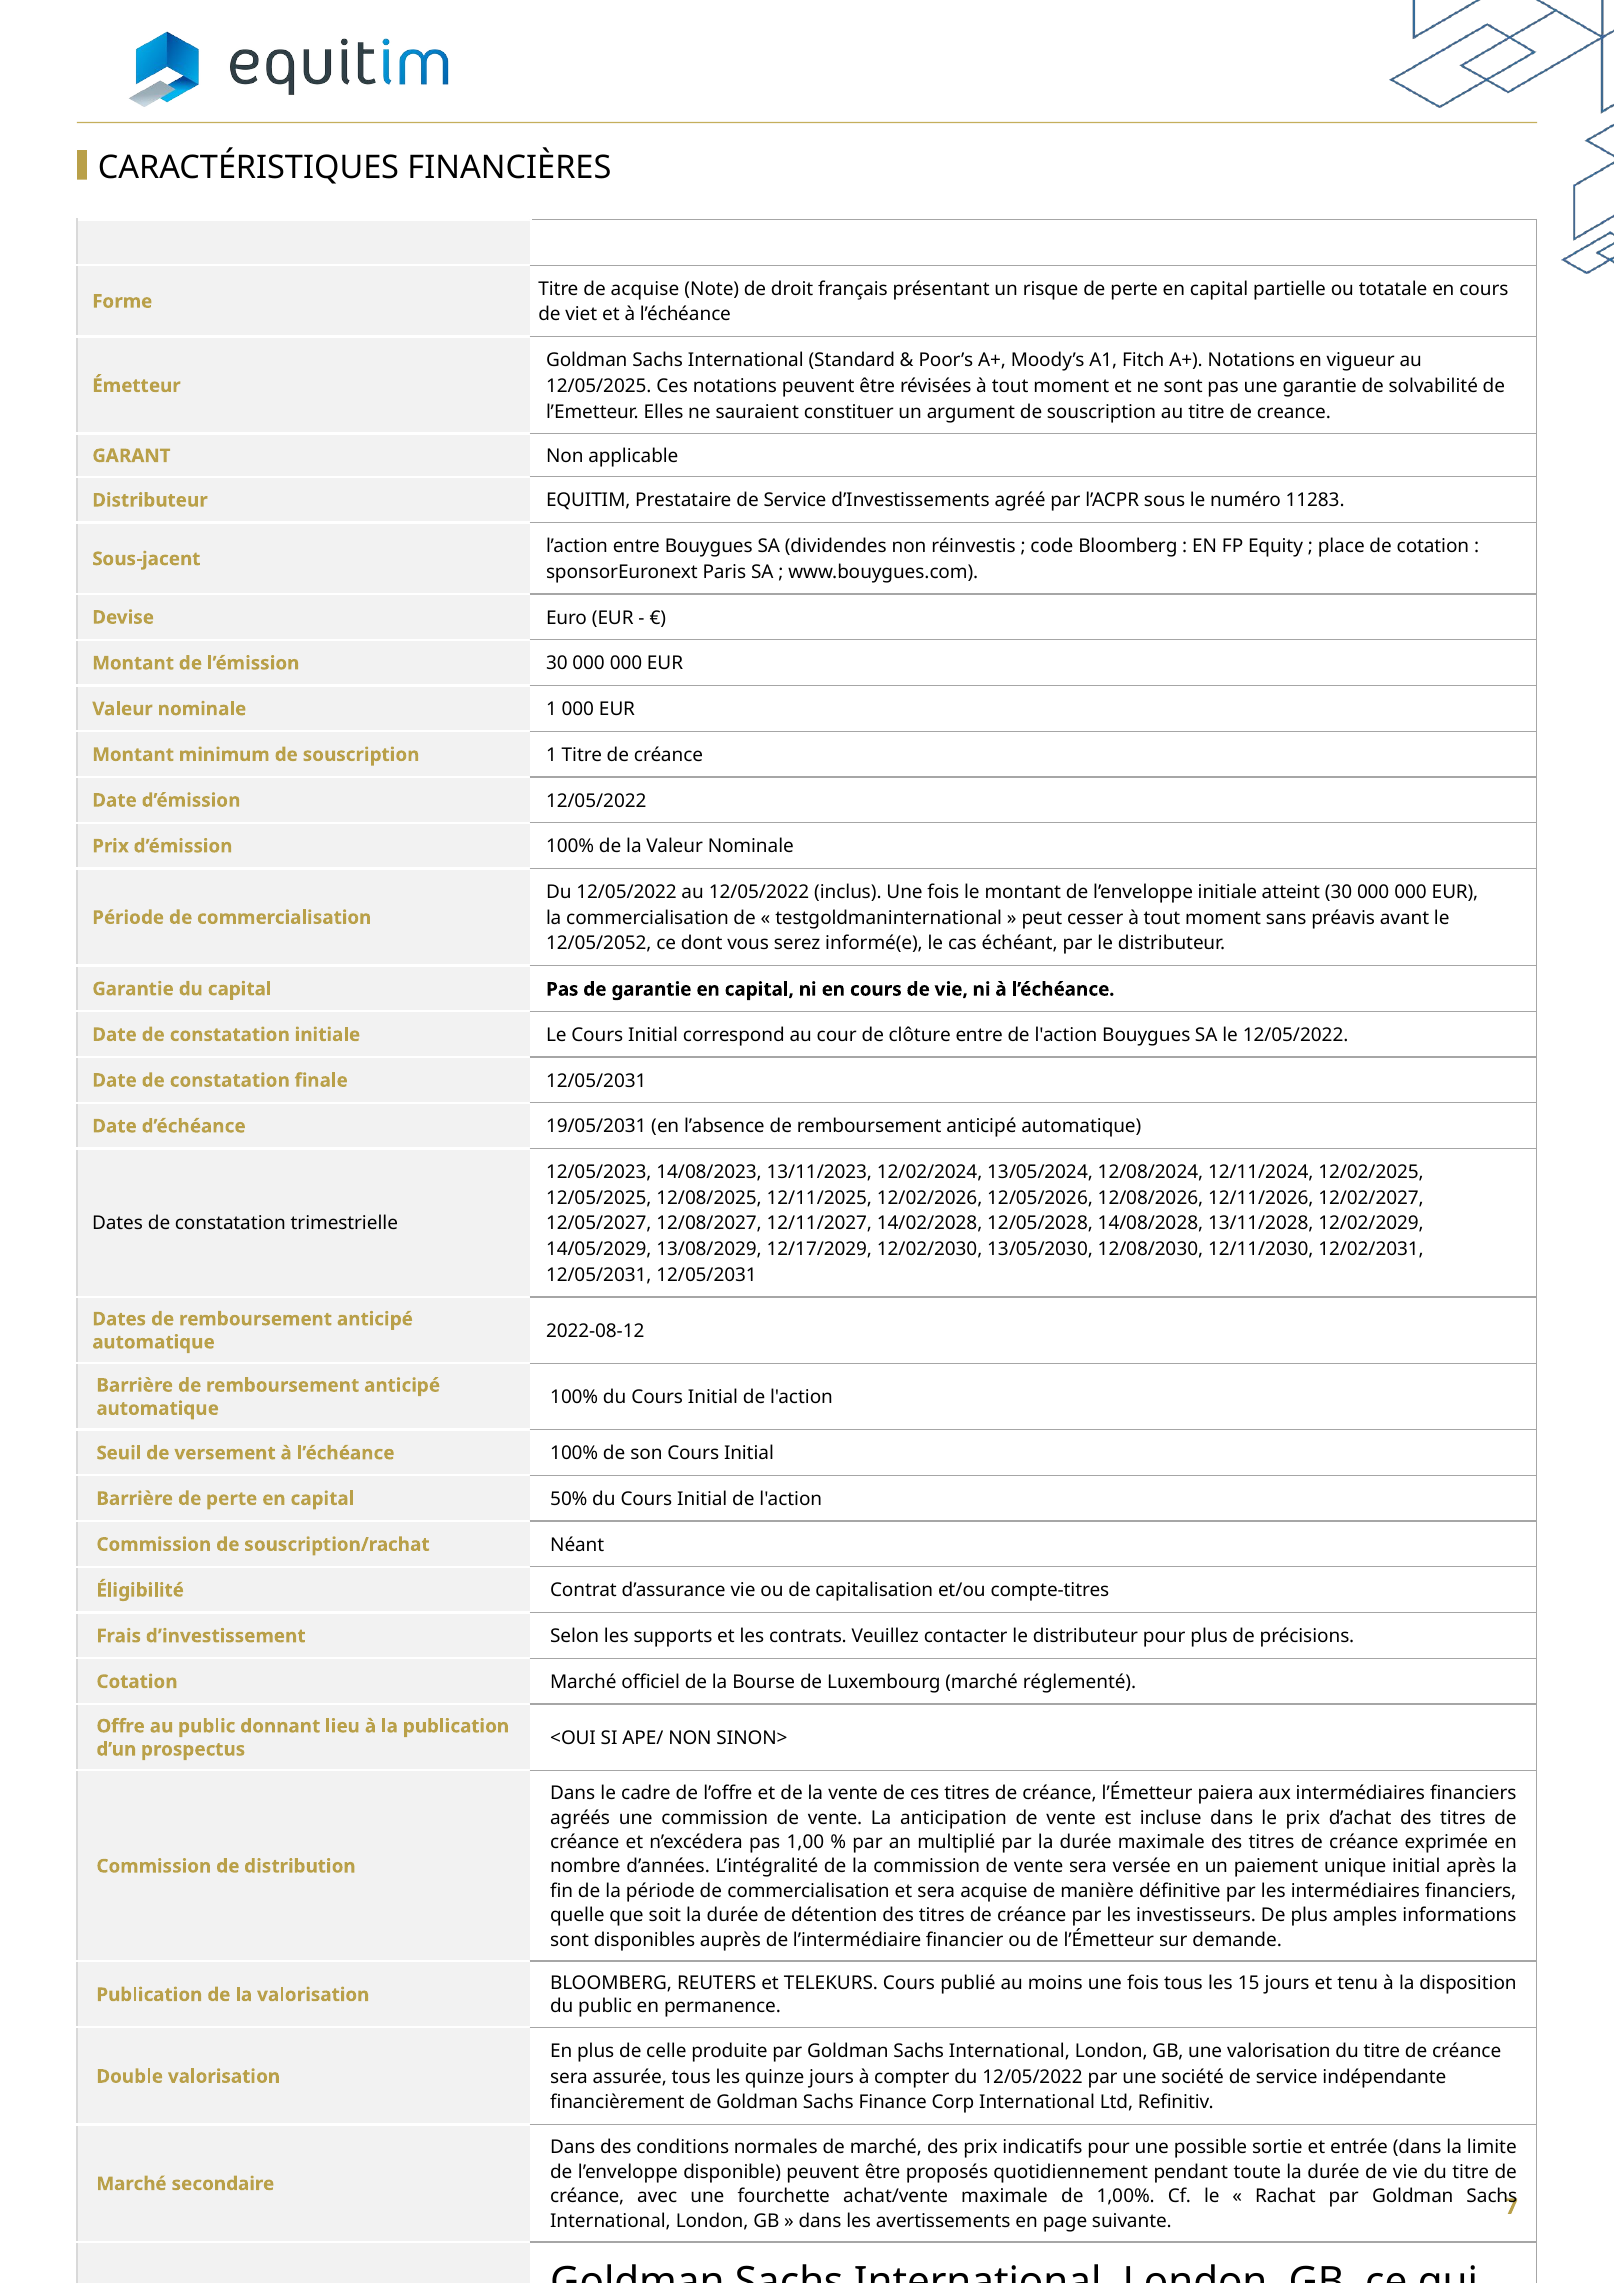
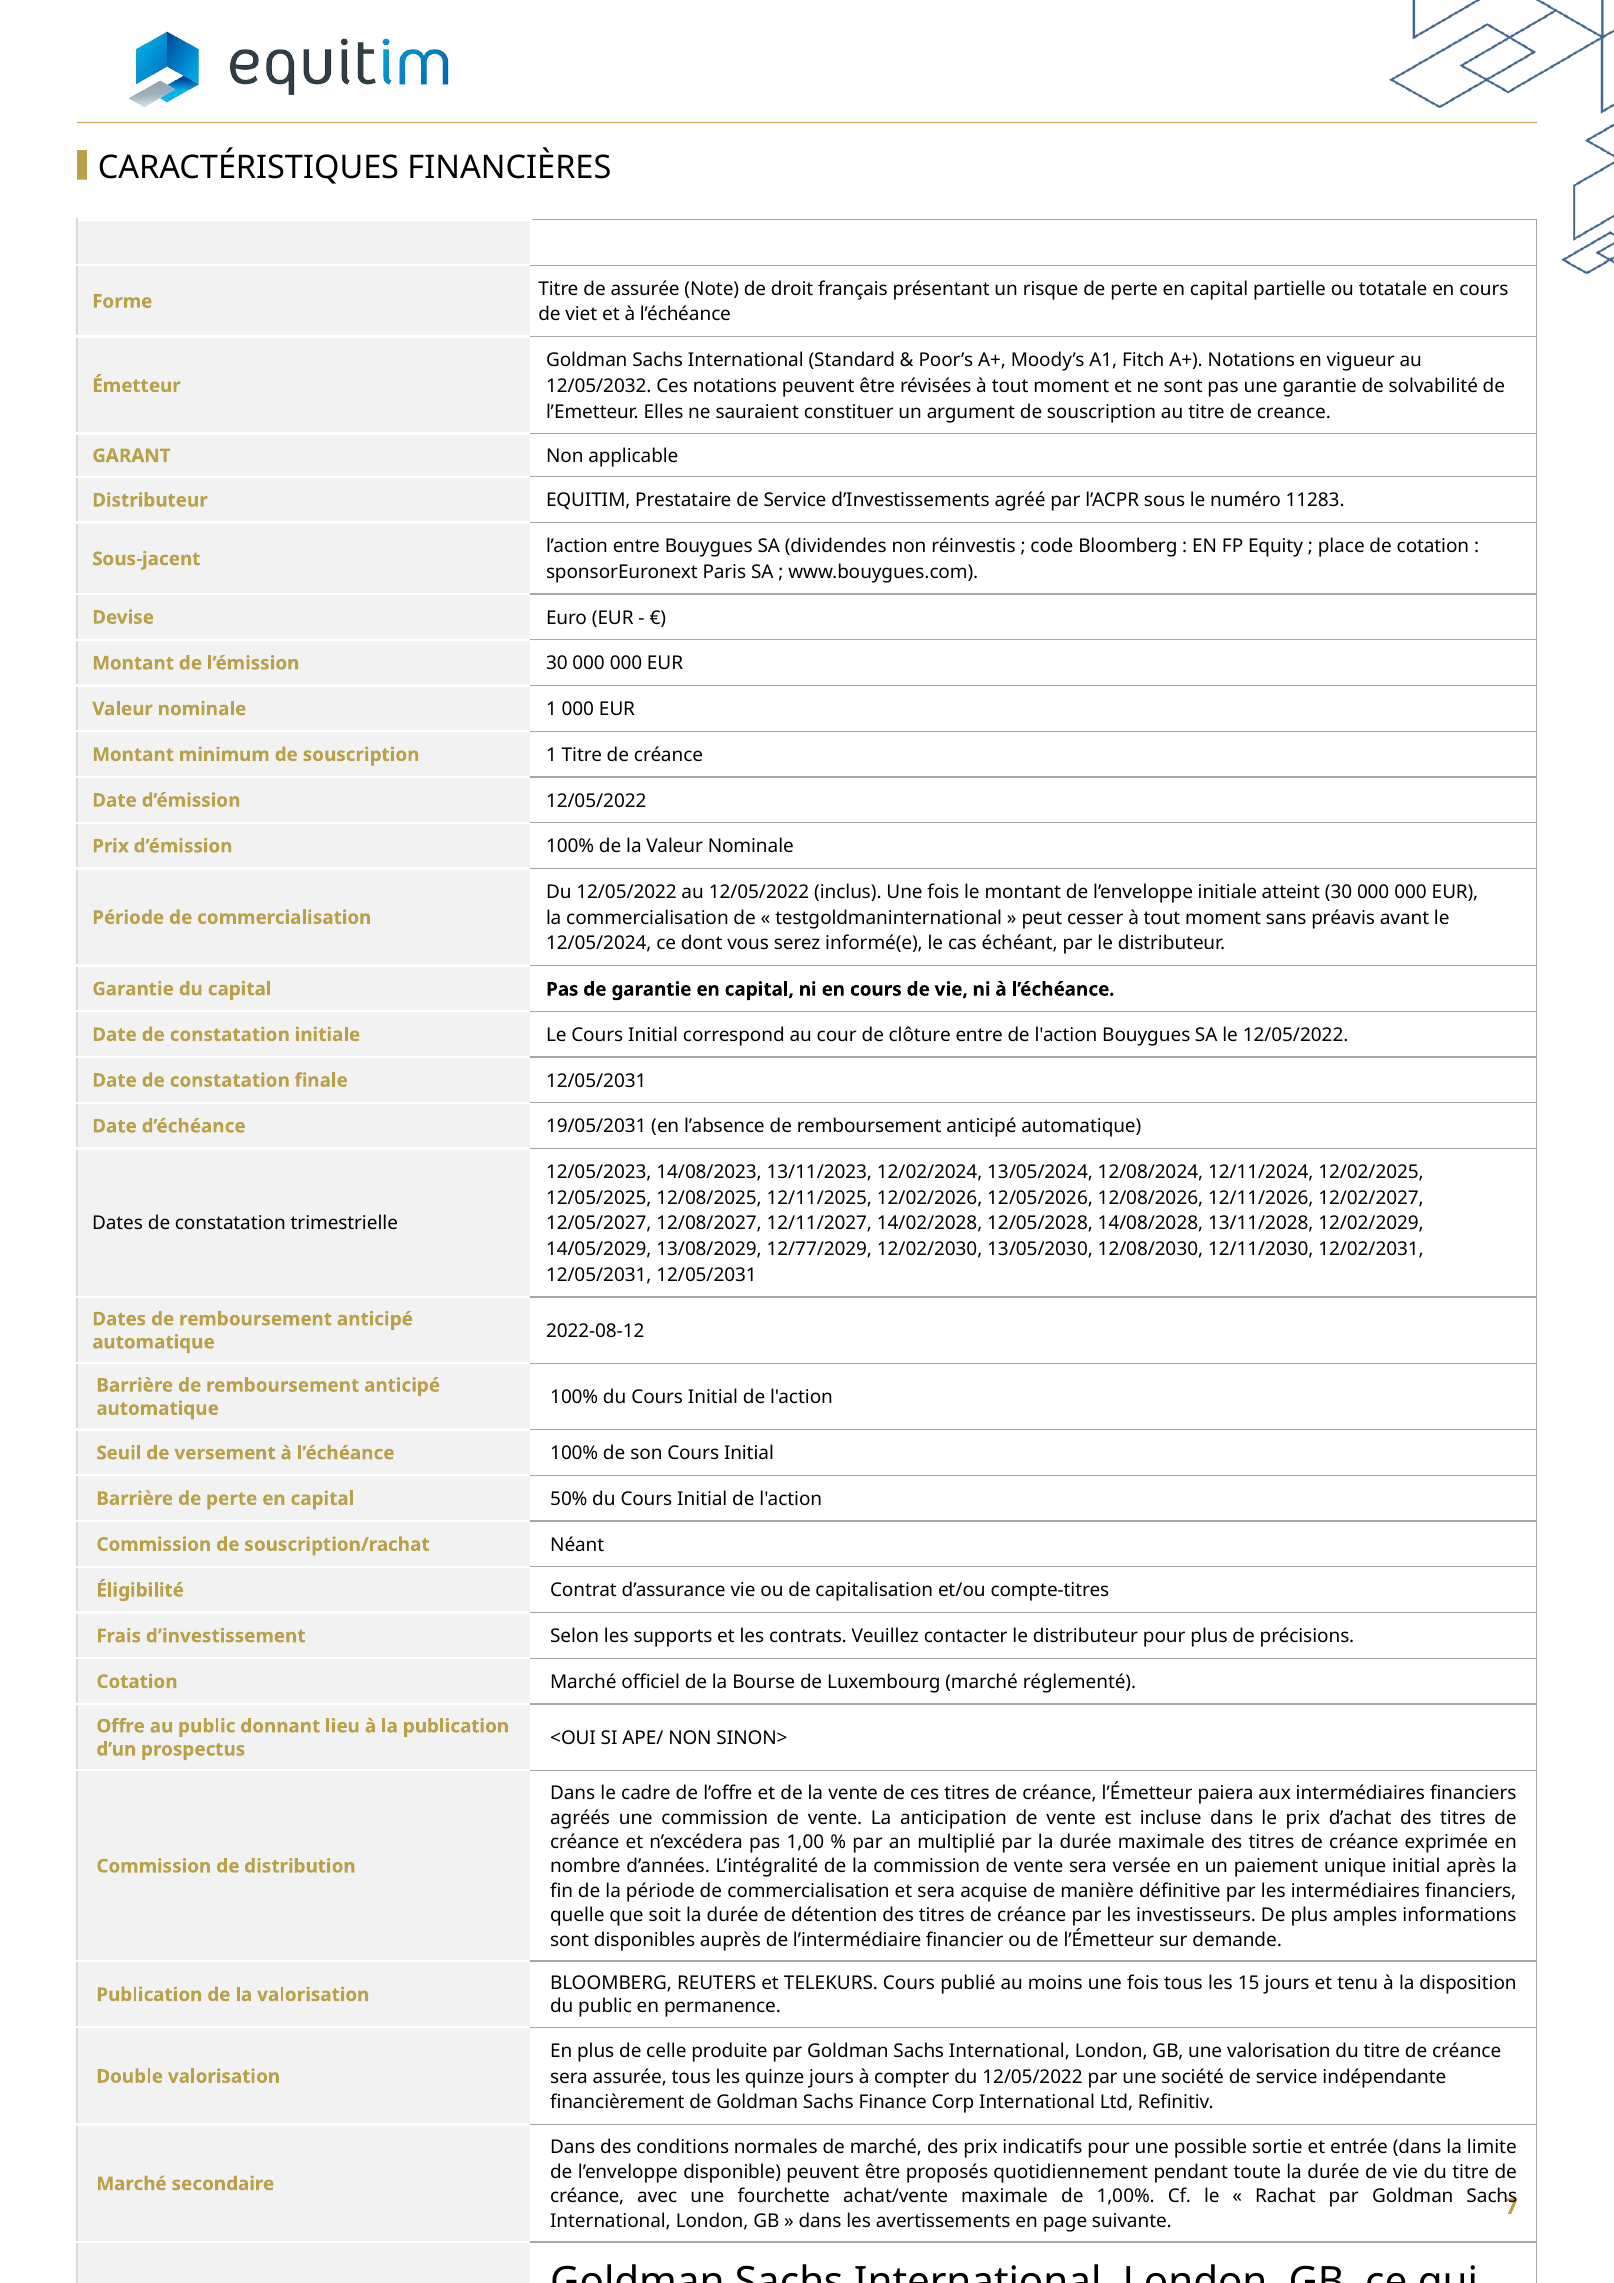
de acquise: acquise -> assurée
12/05/2025 at (599, 386): 12/05/2025 -> 12/05/2032
12/05/2052: 12/05/2052 -> 12/05/2024
12/17/2029: 12/17/2029 -> 12/77/2029
